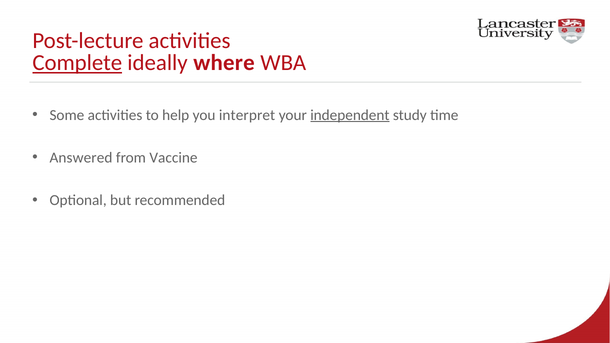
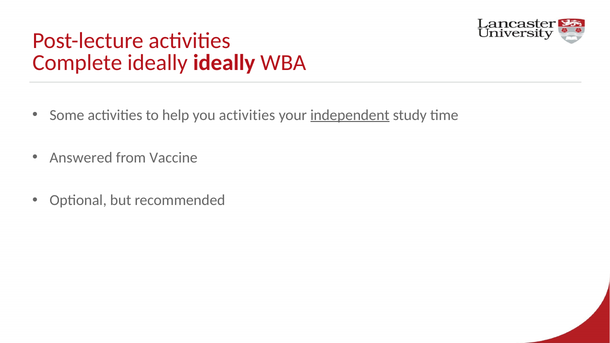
Complete underline: present -> none
ideally where: where -> ideally
you interpret: interpret -> activities
